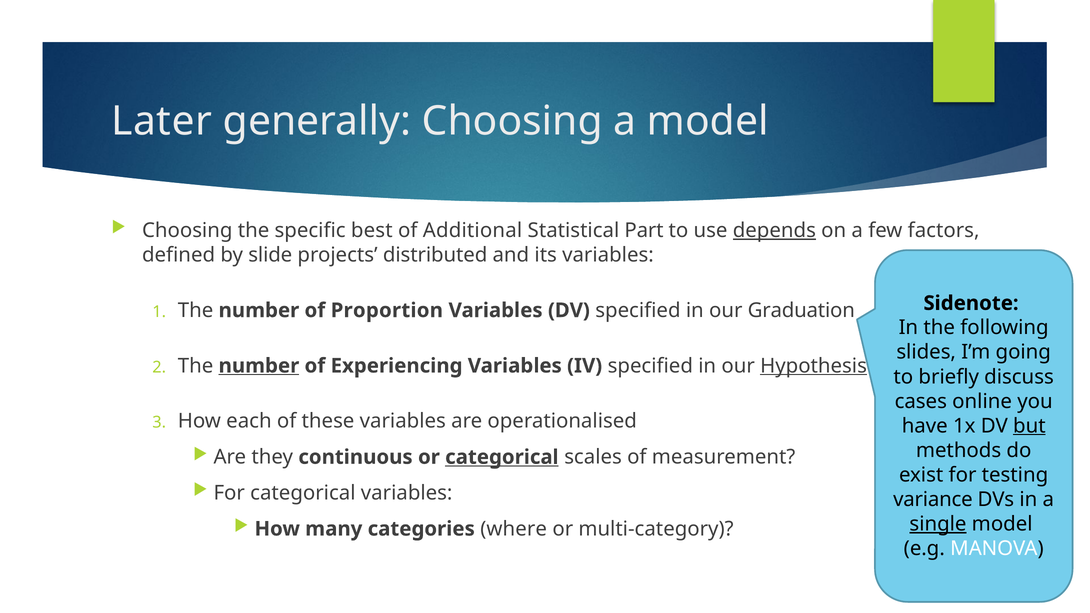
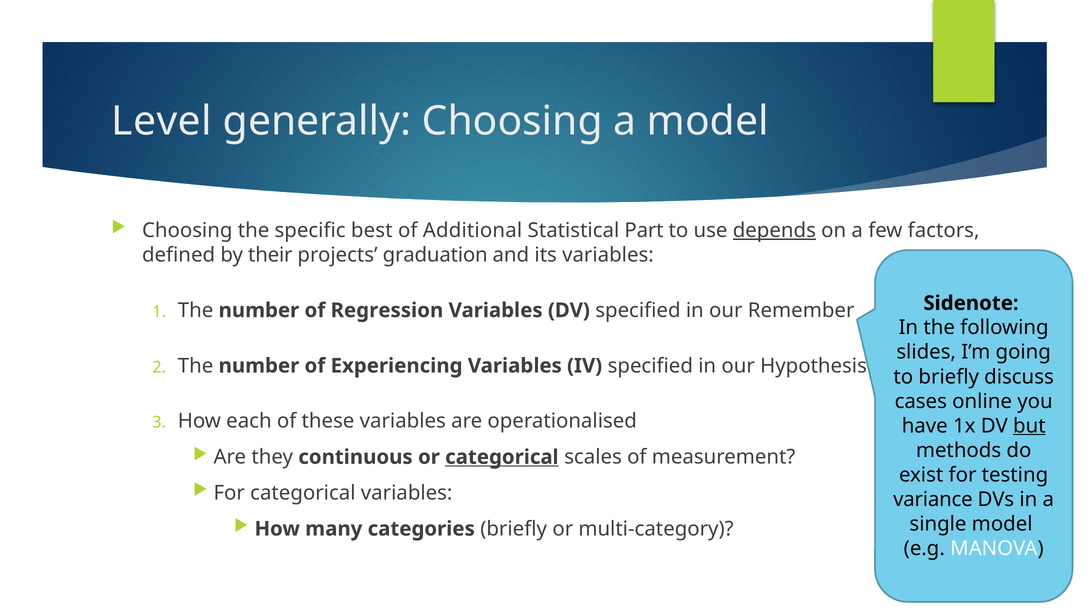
Later: Later -> Level
slide: slide -> their
distributed: distributed -> graduation
Proportion: Proportion -> Regression
Graduation: Graduation -> Remember
number at (259, 366) underline: present -> none
Hypothesis underline: present -> none
single underline: present -> none
categories where: where -> briefly
